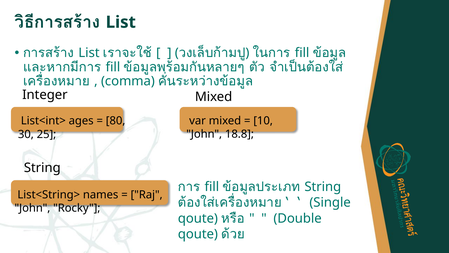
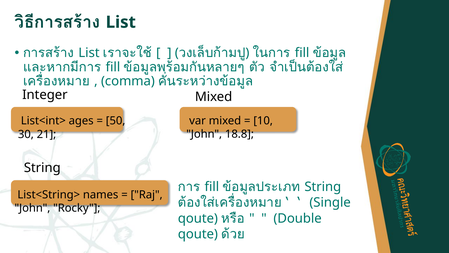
80: 80 -> 50
25: 25 -> 21
